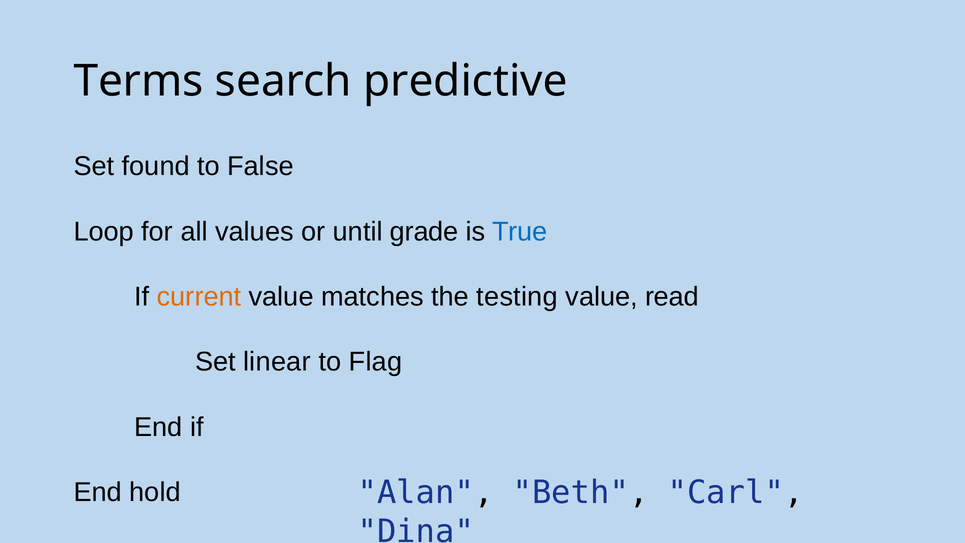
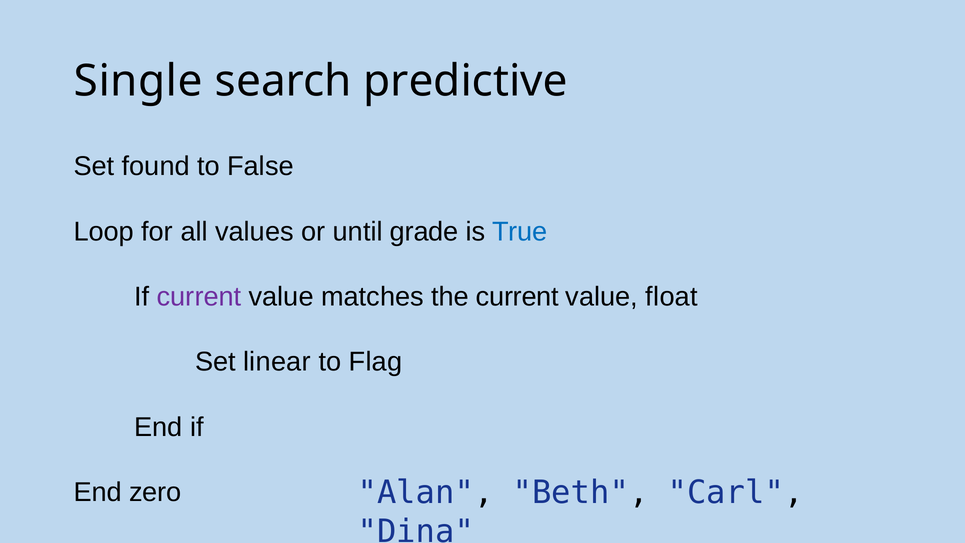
Terms: Terms -> Single
current at (199, 297) colour: orange -> purple
the testing: testing -> current
read: read -> float
hold: hold -> zero
